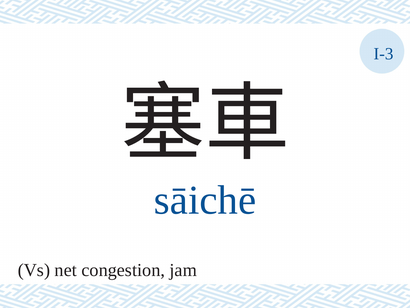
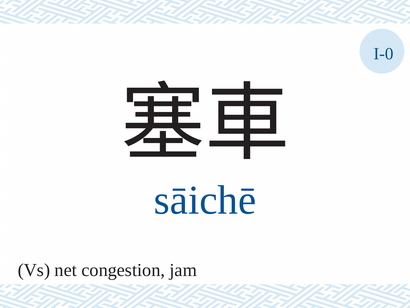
I-3: I-3 -> I-0
